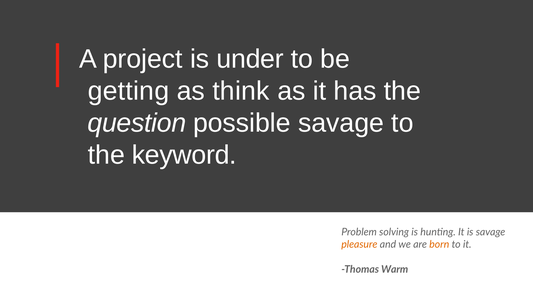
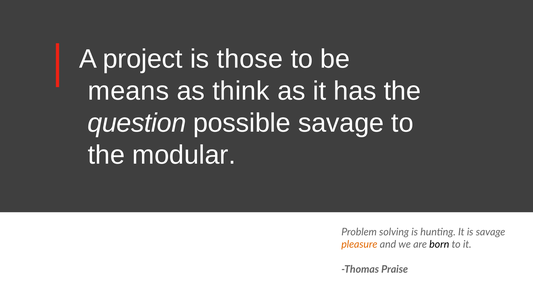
under: under -> those
getting: getting -> means
keyword: keyword -> modular
born colour: orange -> black
Warm: Warm -> Praise
